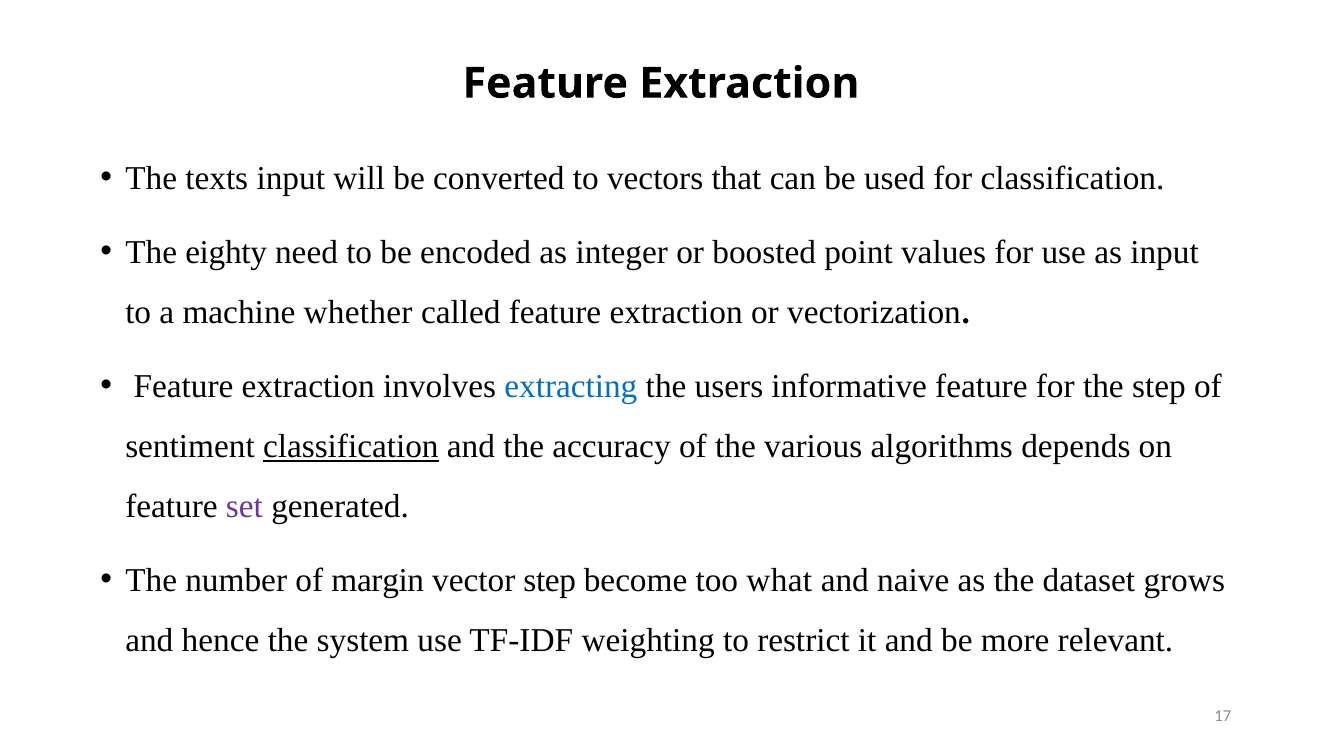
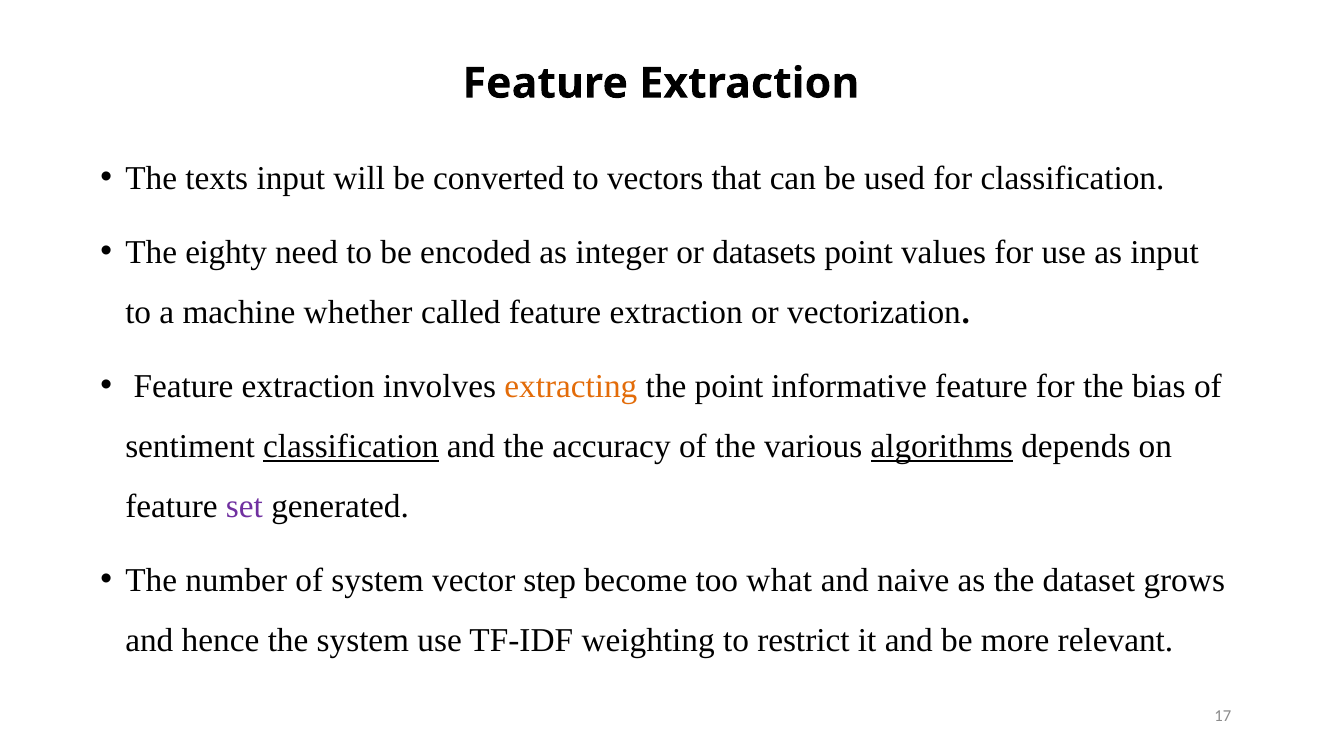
boosted: boosted -> datasets
extracting colour: blue -> orange
the users: users -> point
the step: step -> bias
algorithms underline: none -> present
of margin: margin -> system
